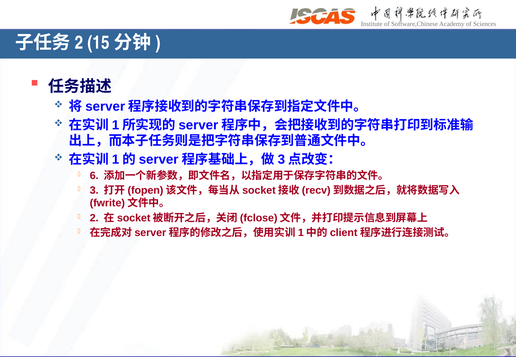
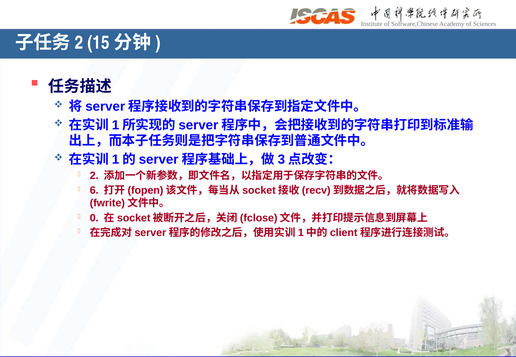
6: 6 -> 2
3: 3 -> 6
2: 2 -> 0
